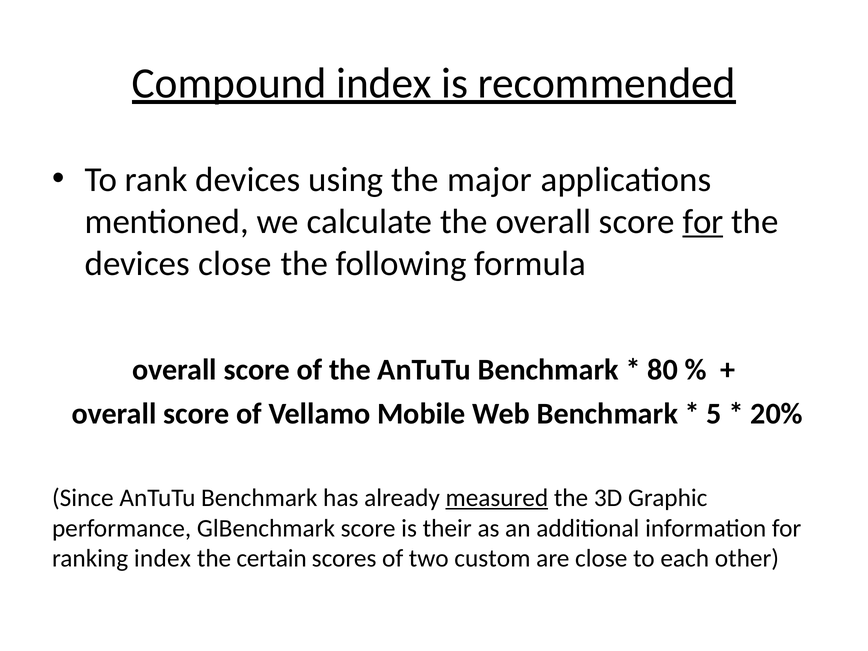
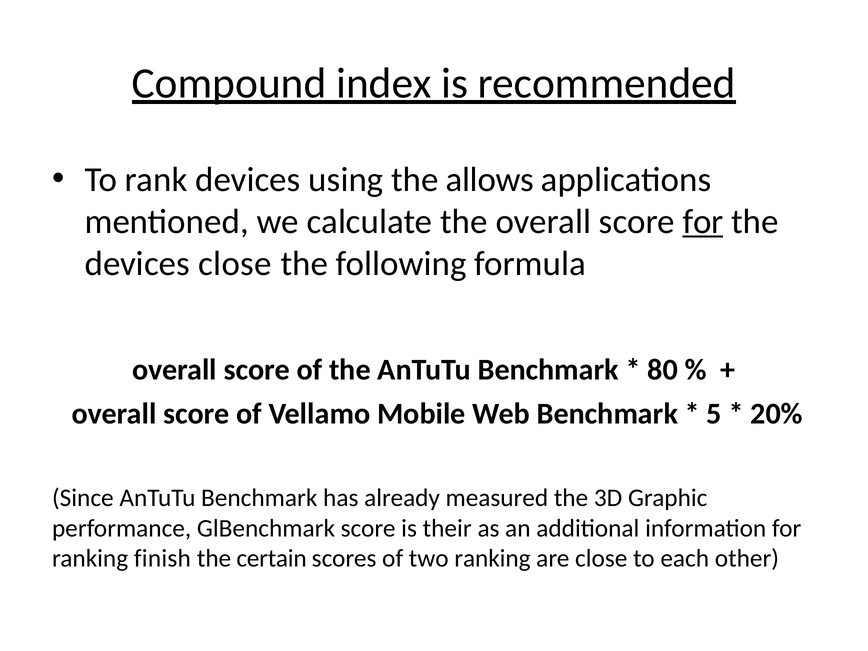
major: major -> allows
measured underline: present -> none
ranking index: index -> finish
two custom: custom -> ranking
